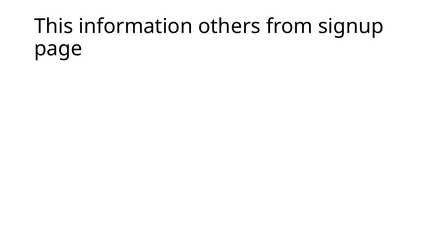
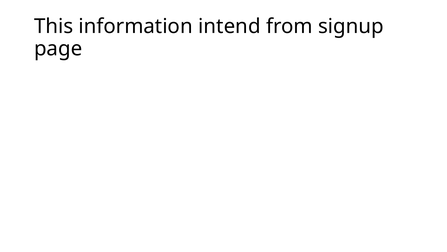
others: others -> intend
